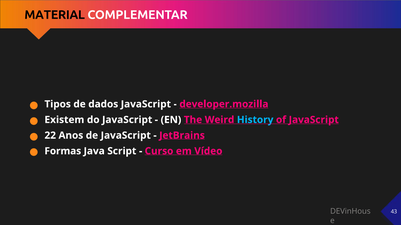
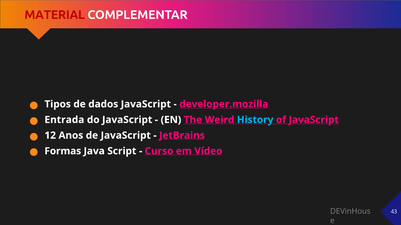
MATERIAL colour: black -> red
Existem: Existem -> Entrada
22: 22 -> 12
